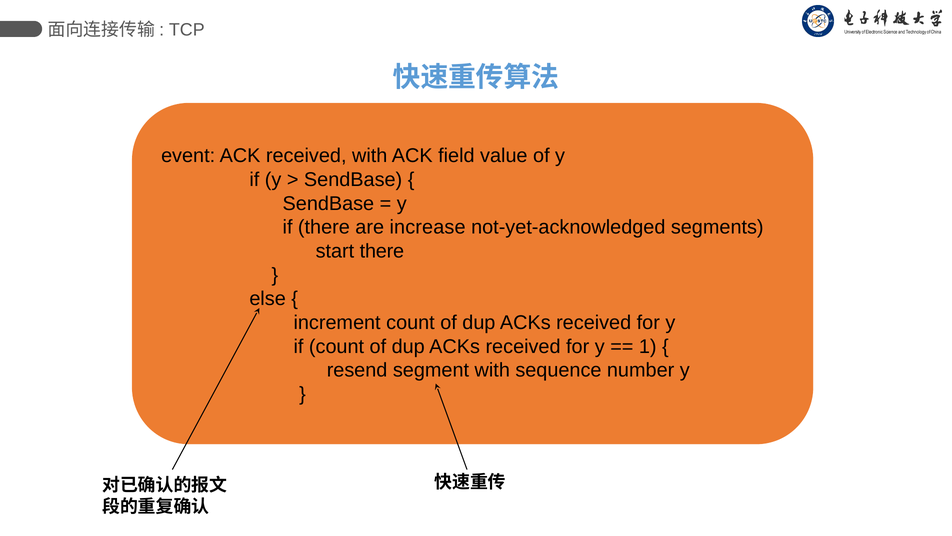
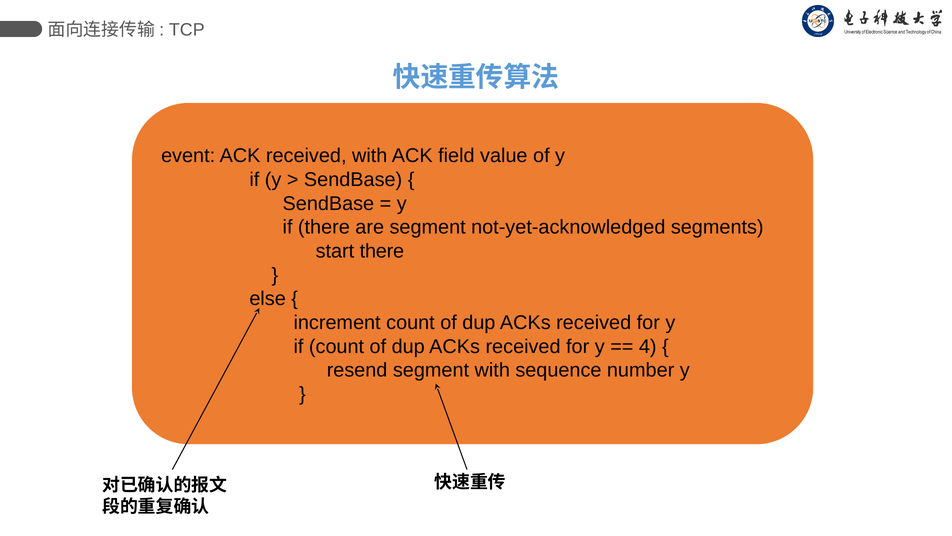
are increase: increase -> segment
1: 1 -> 4
